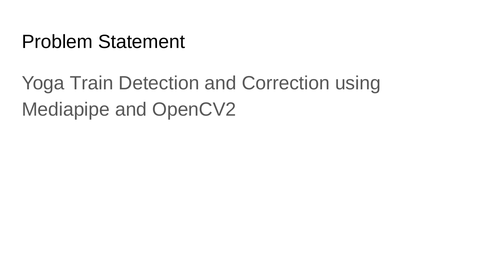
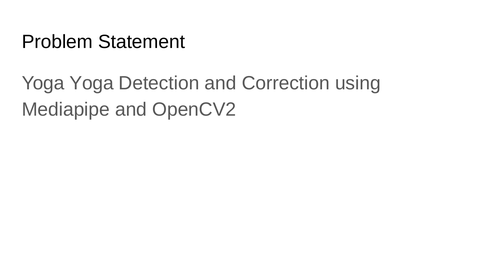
Yoga Train: Train -> Yoga
